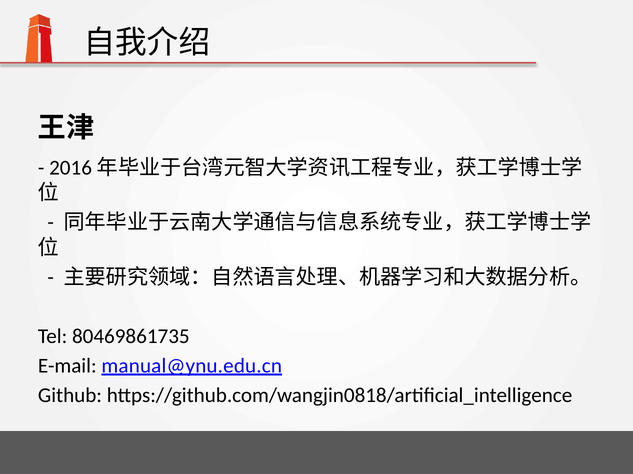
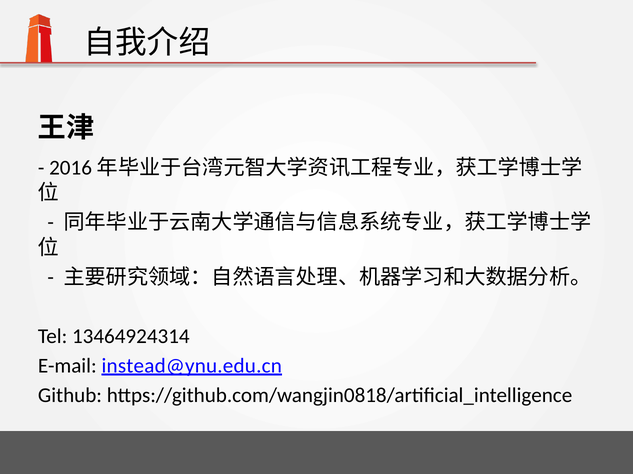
80469861735: 80469861735 -> 13464924314
manual@ynu.edu.cn: manual@ynu.edu.cn -> instead@ynu.edu.cn
